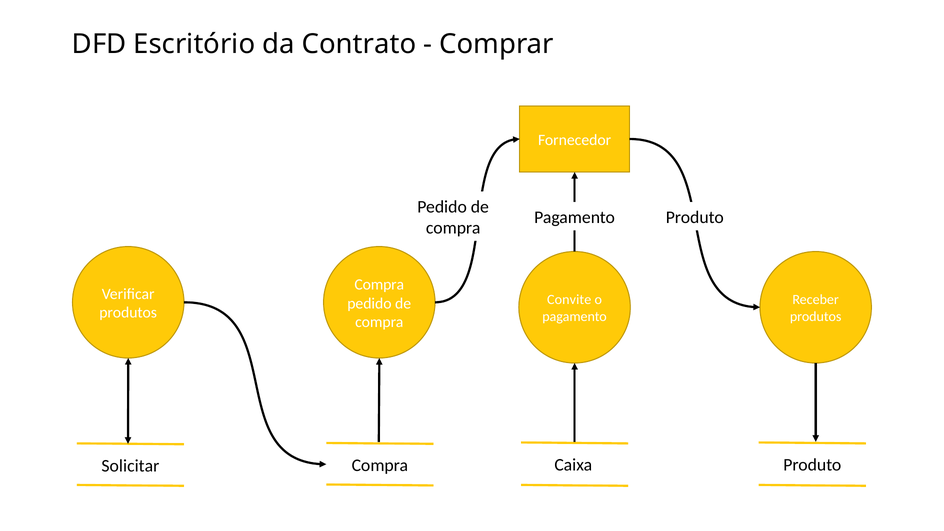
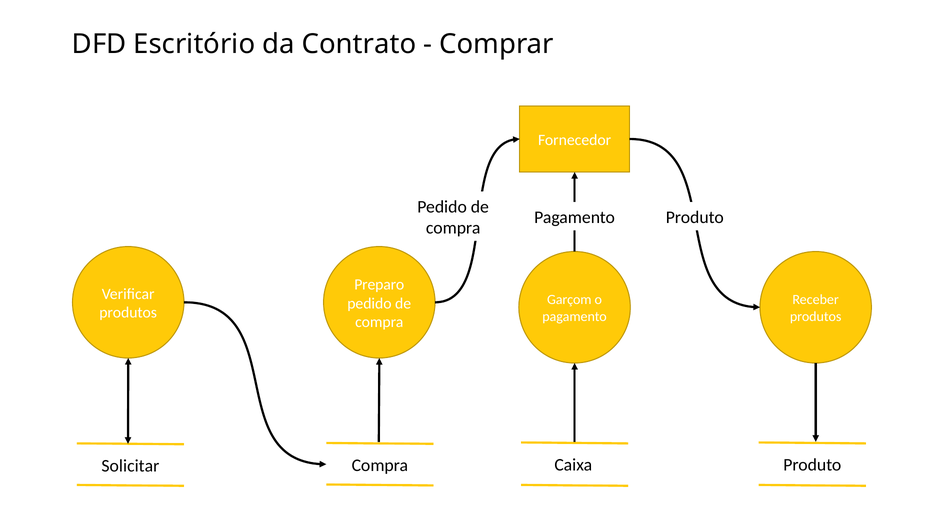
Compra at (379, 284): Compra -> Preparo
Convite: Convite -> Garçom
